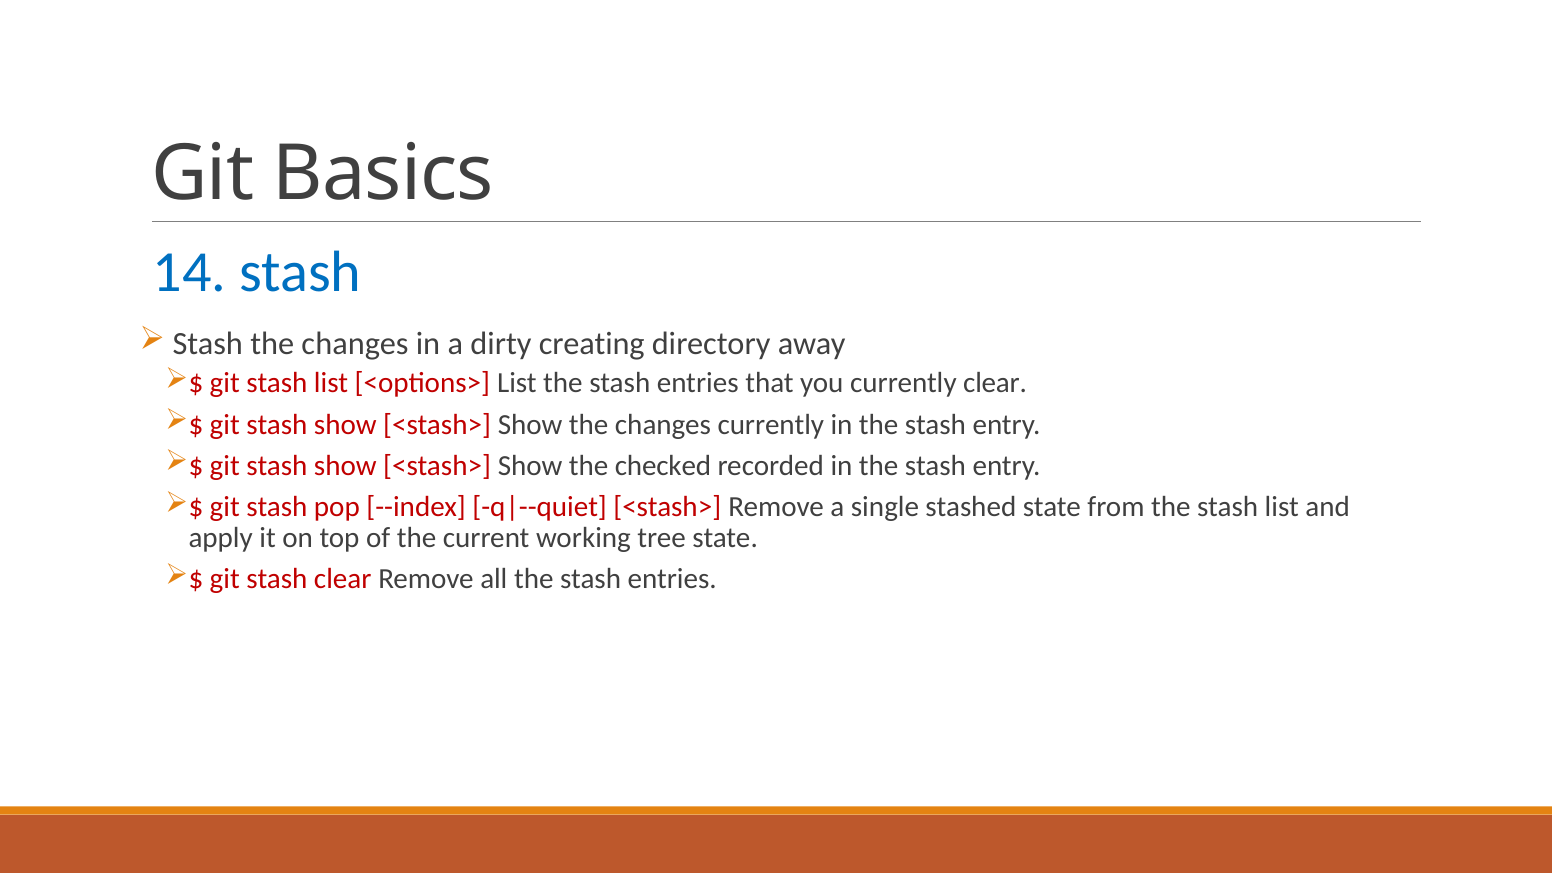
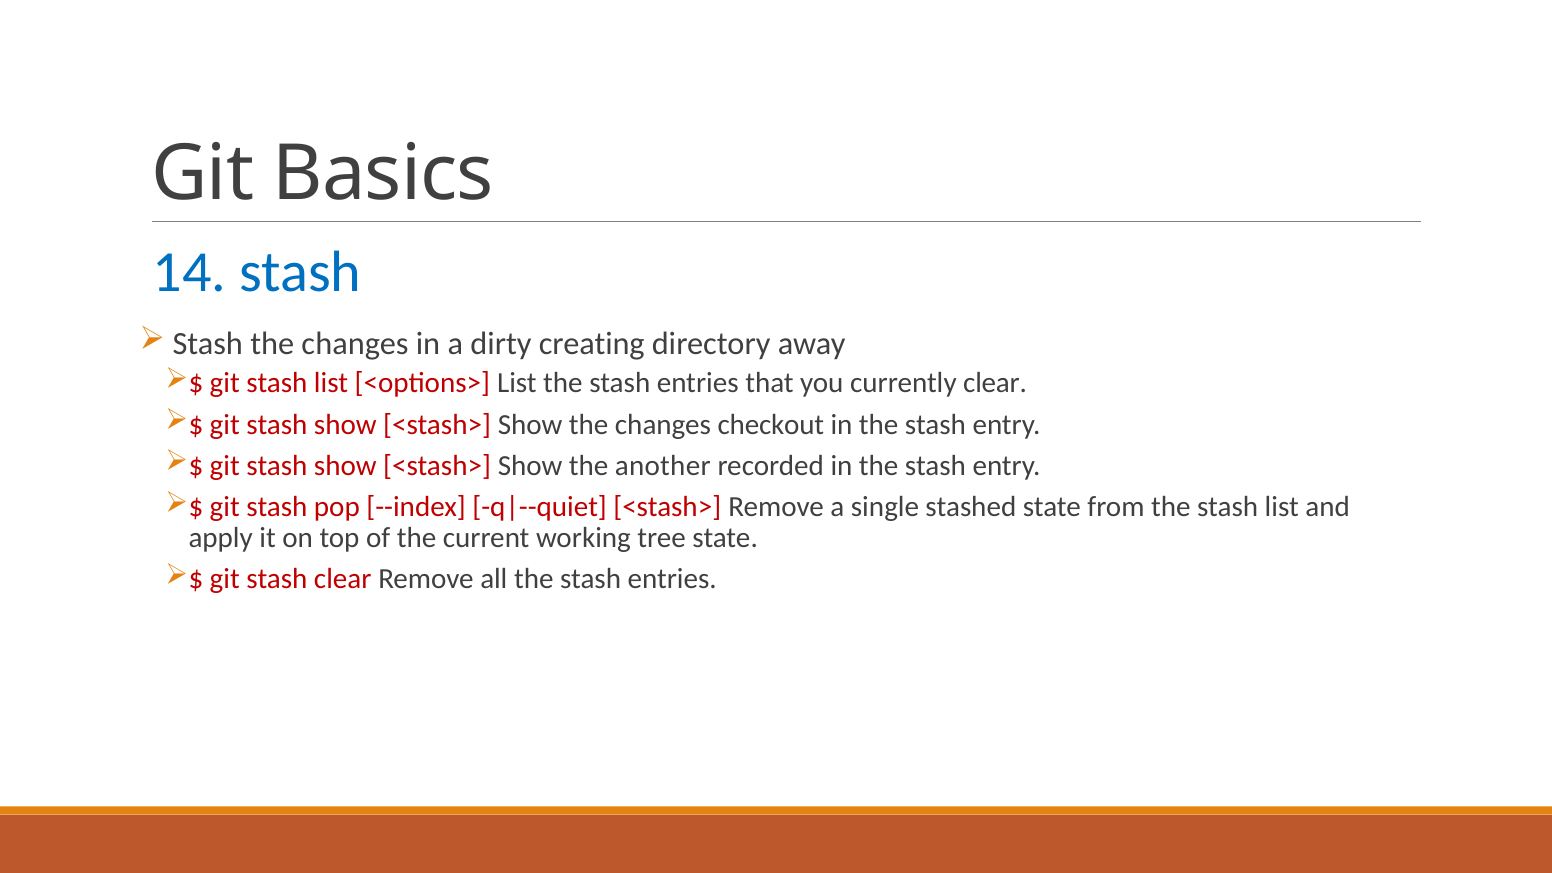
changes currently: currently -> checkout
checked: checked -> another
